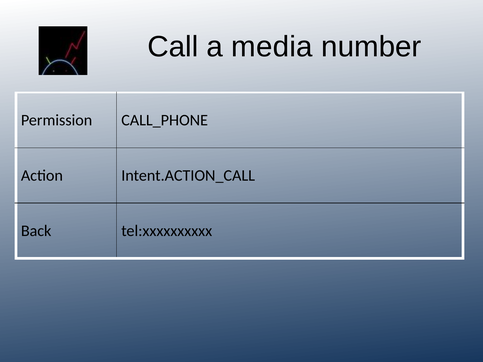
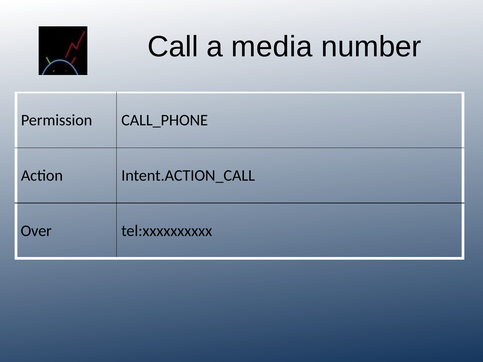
Back: Back -> Over
